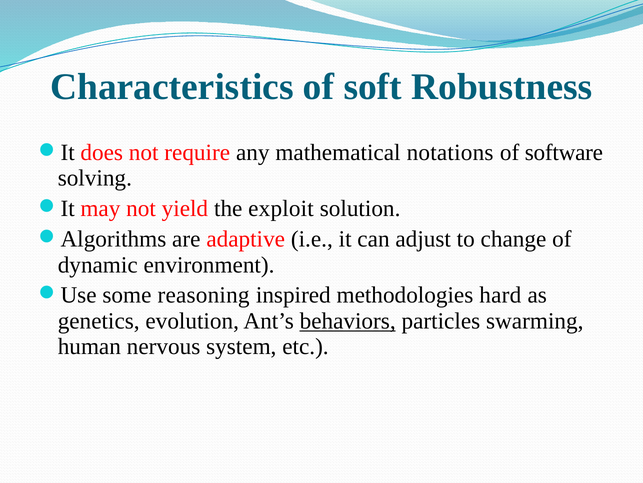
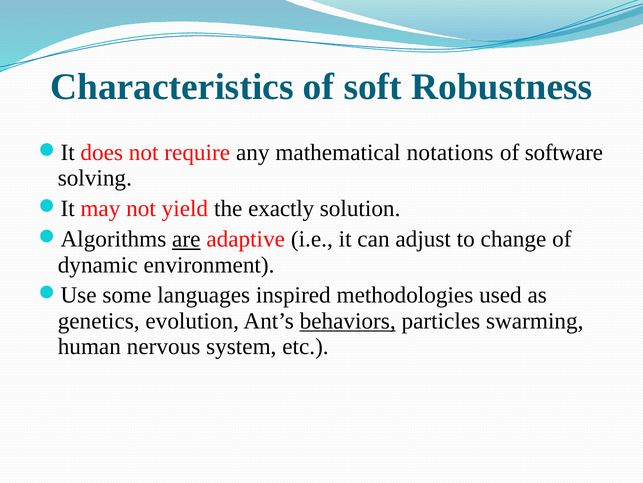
exploit: exploit -> exactly
are underline: none -> present
reasoning: reasoning -> languages
hard: hard -> used
